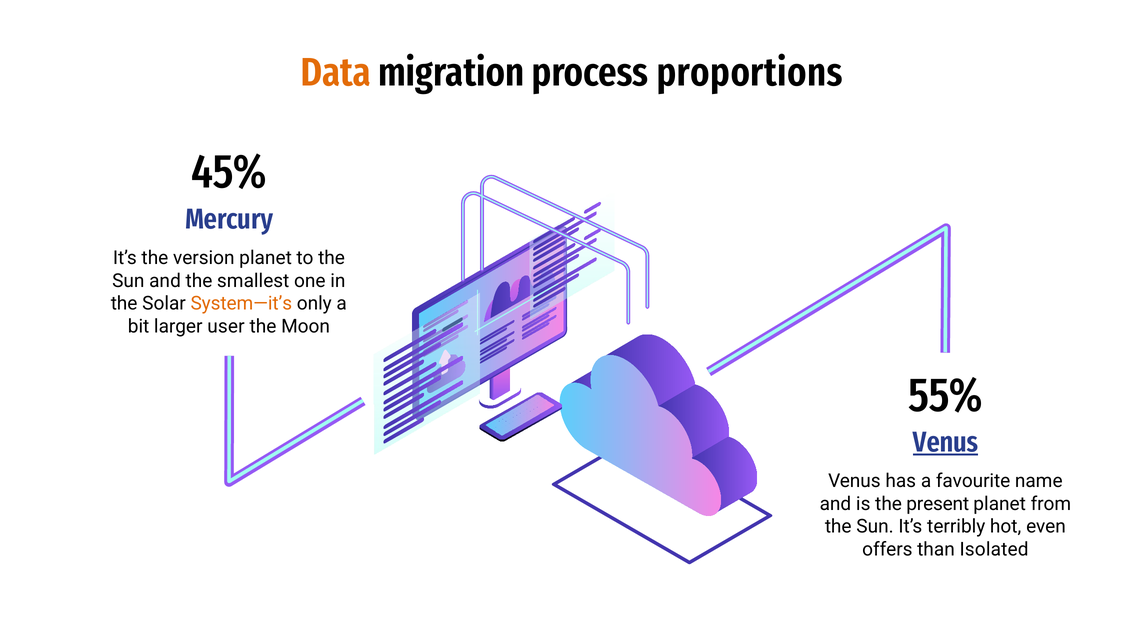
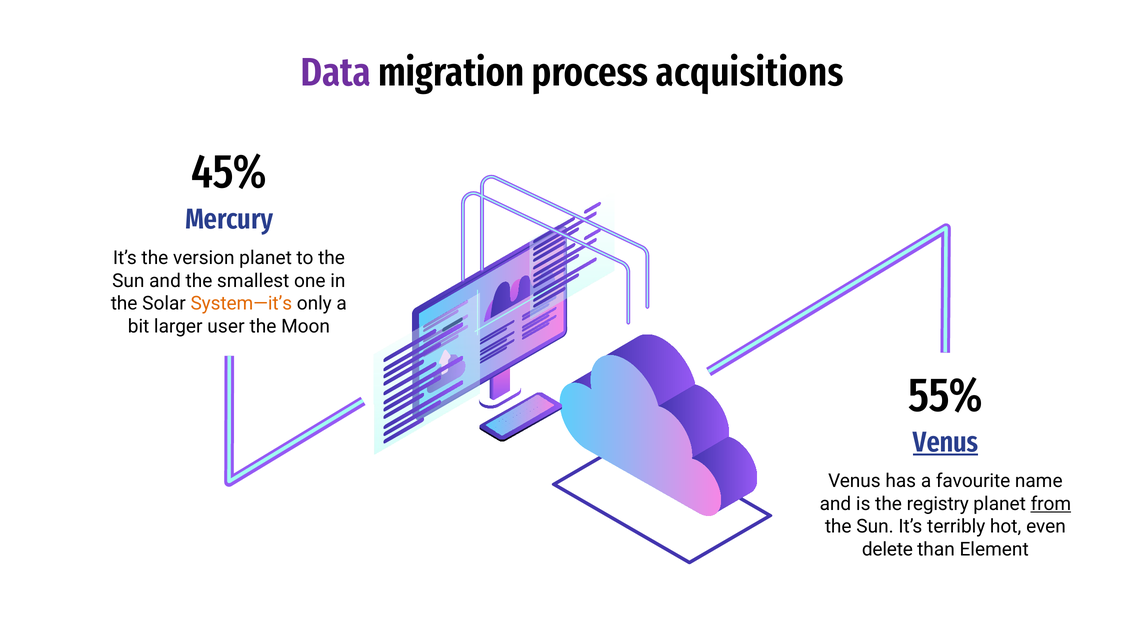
Data colour: orange -> purple
proportions: proportions -> acquisitions
present: present -> registry
from underline: none -> present
offers: offers -> delete
Isolated: Isolated -> Element
